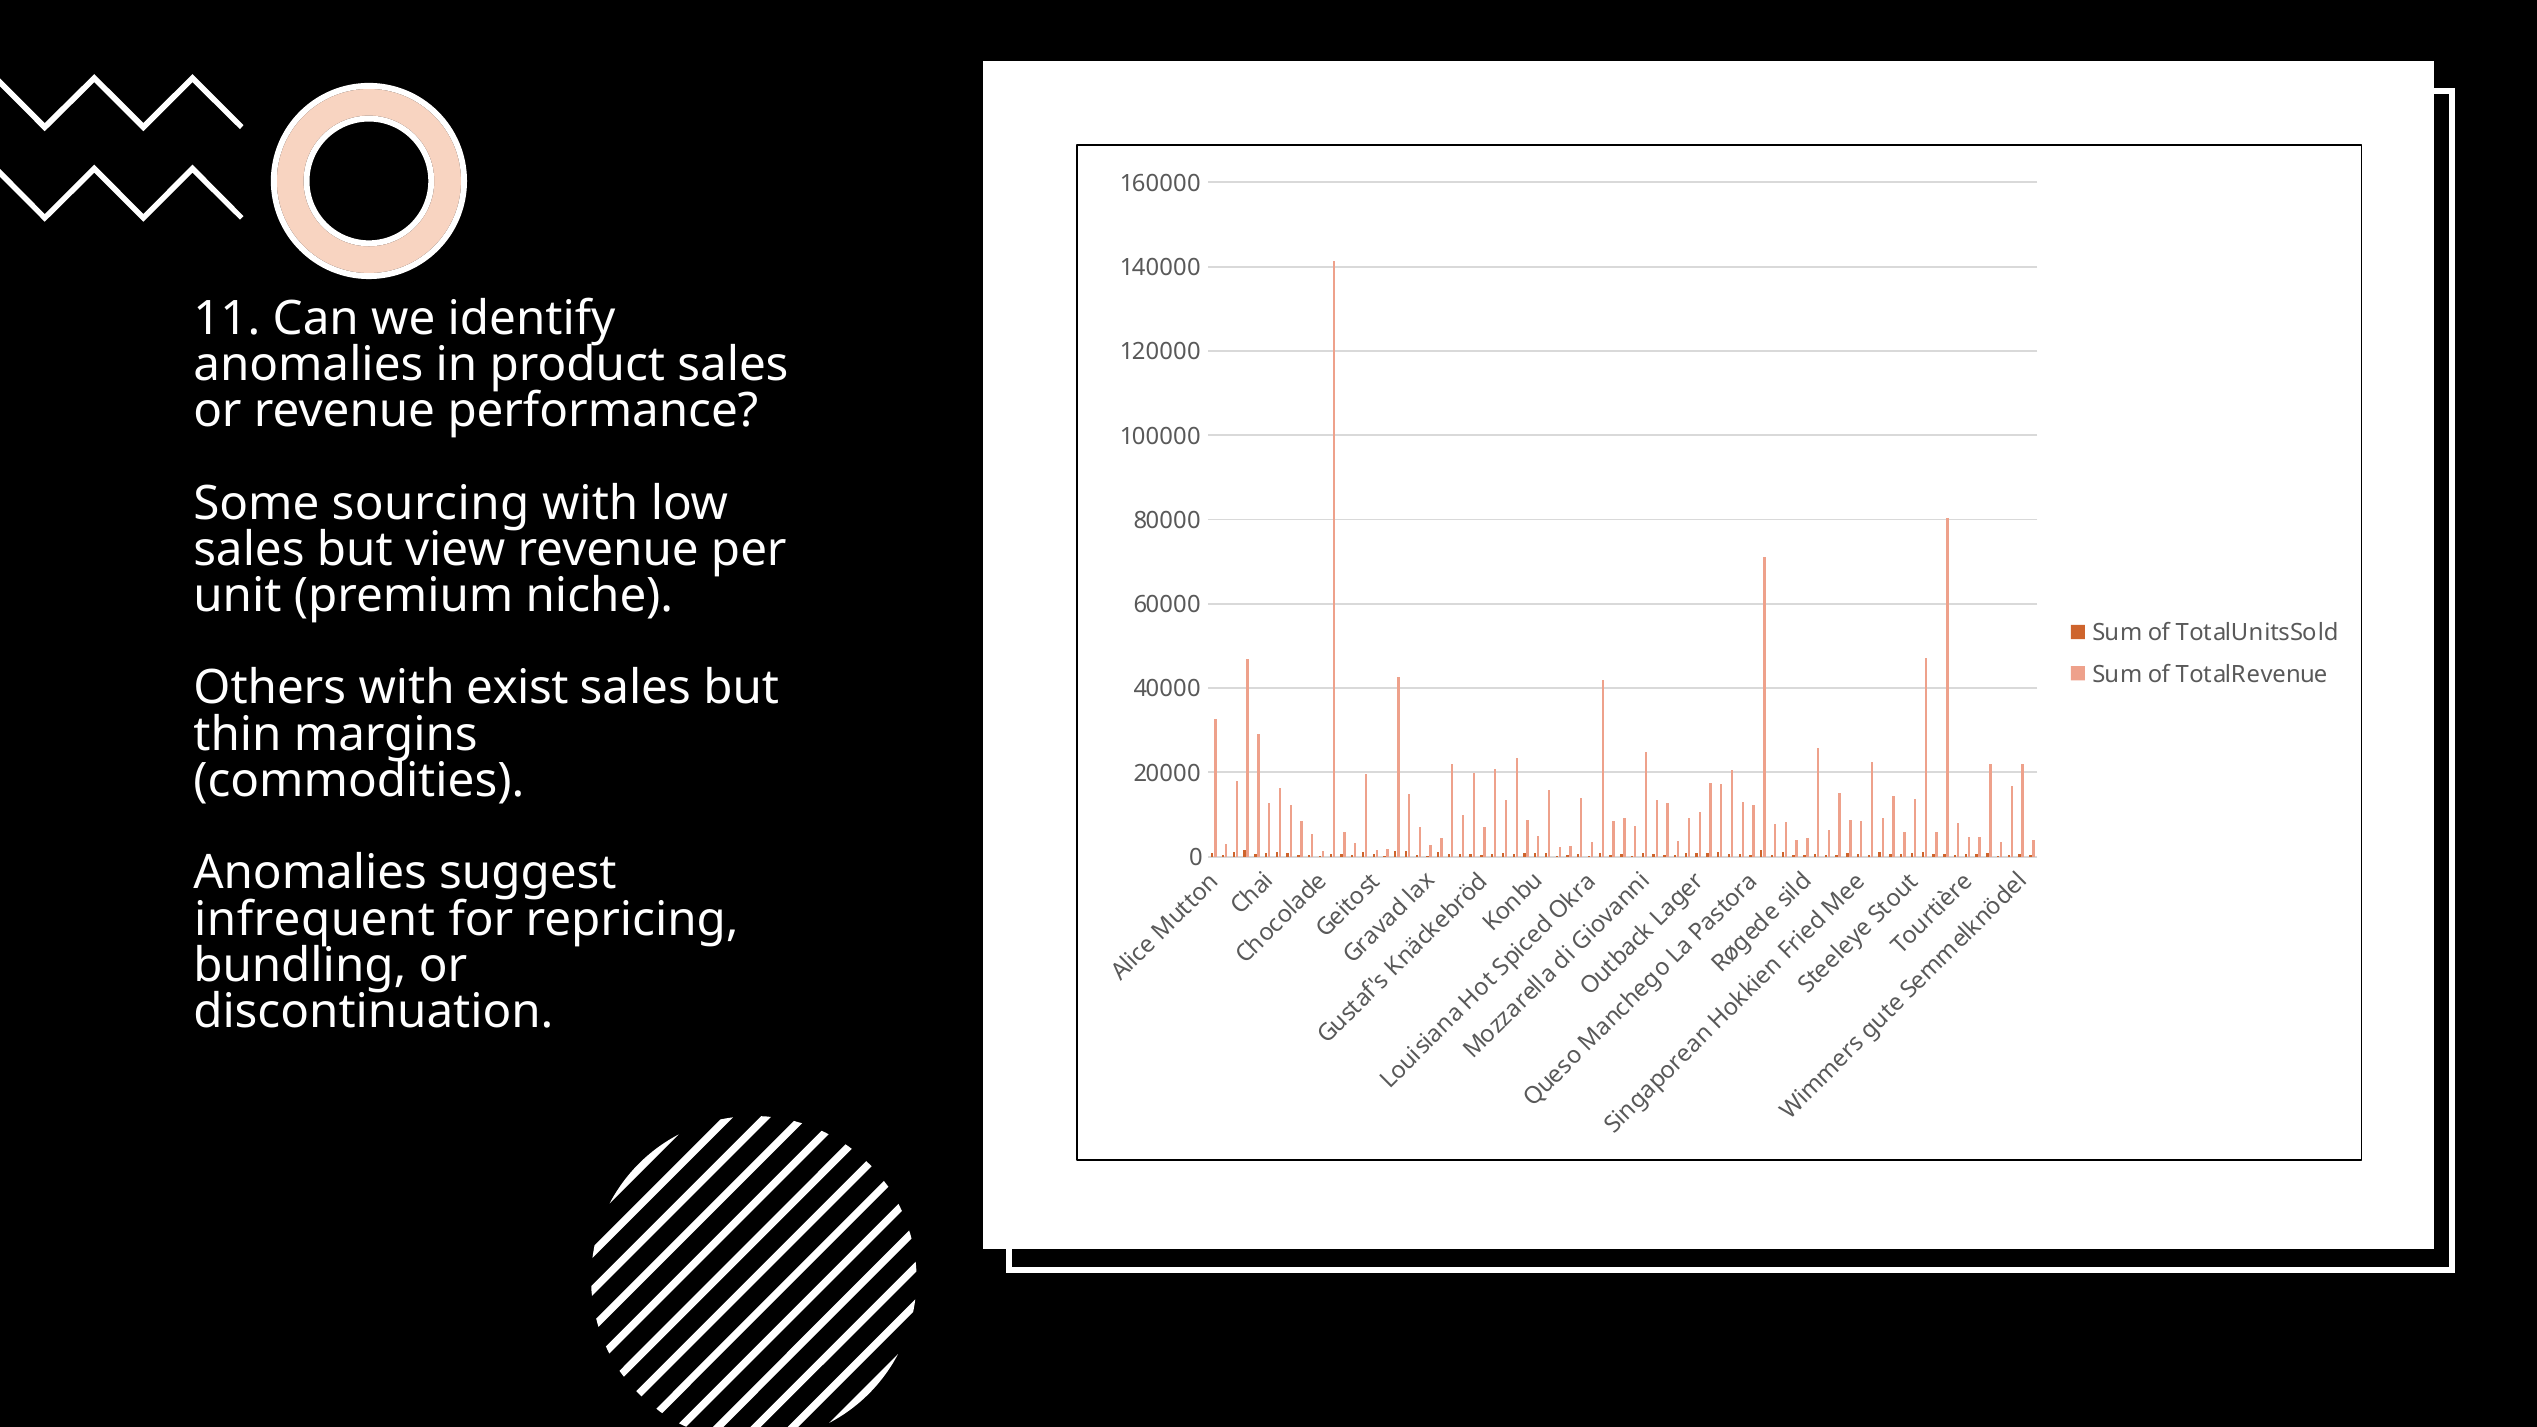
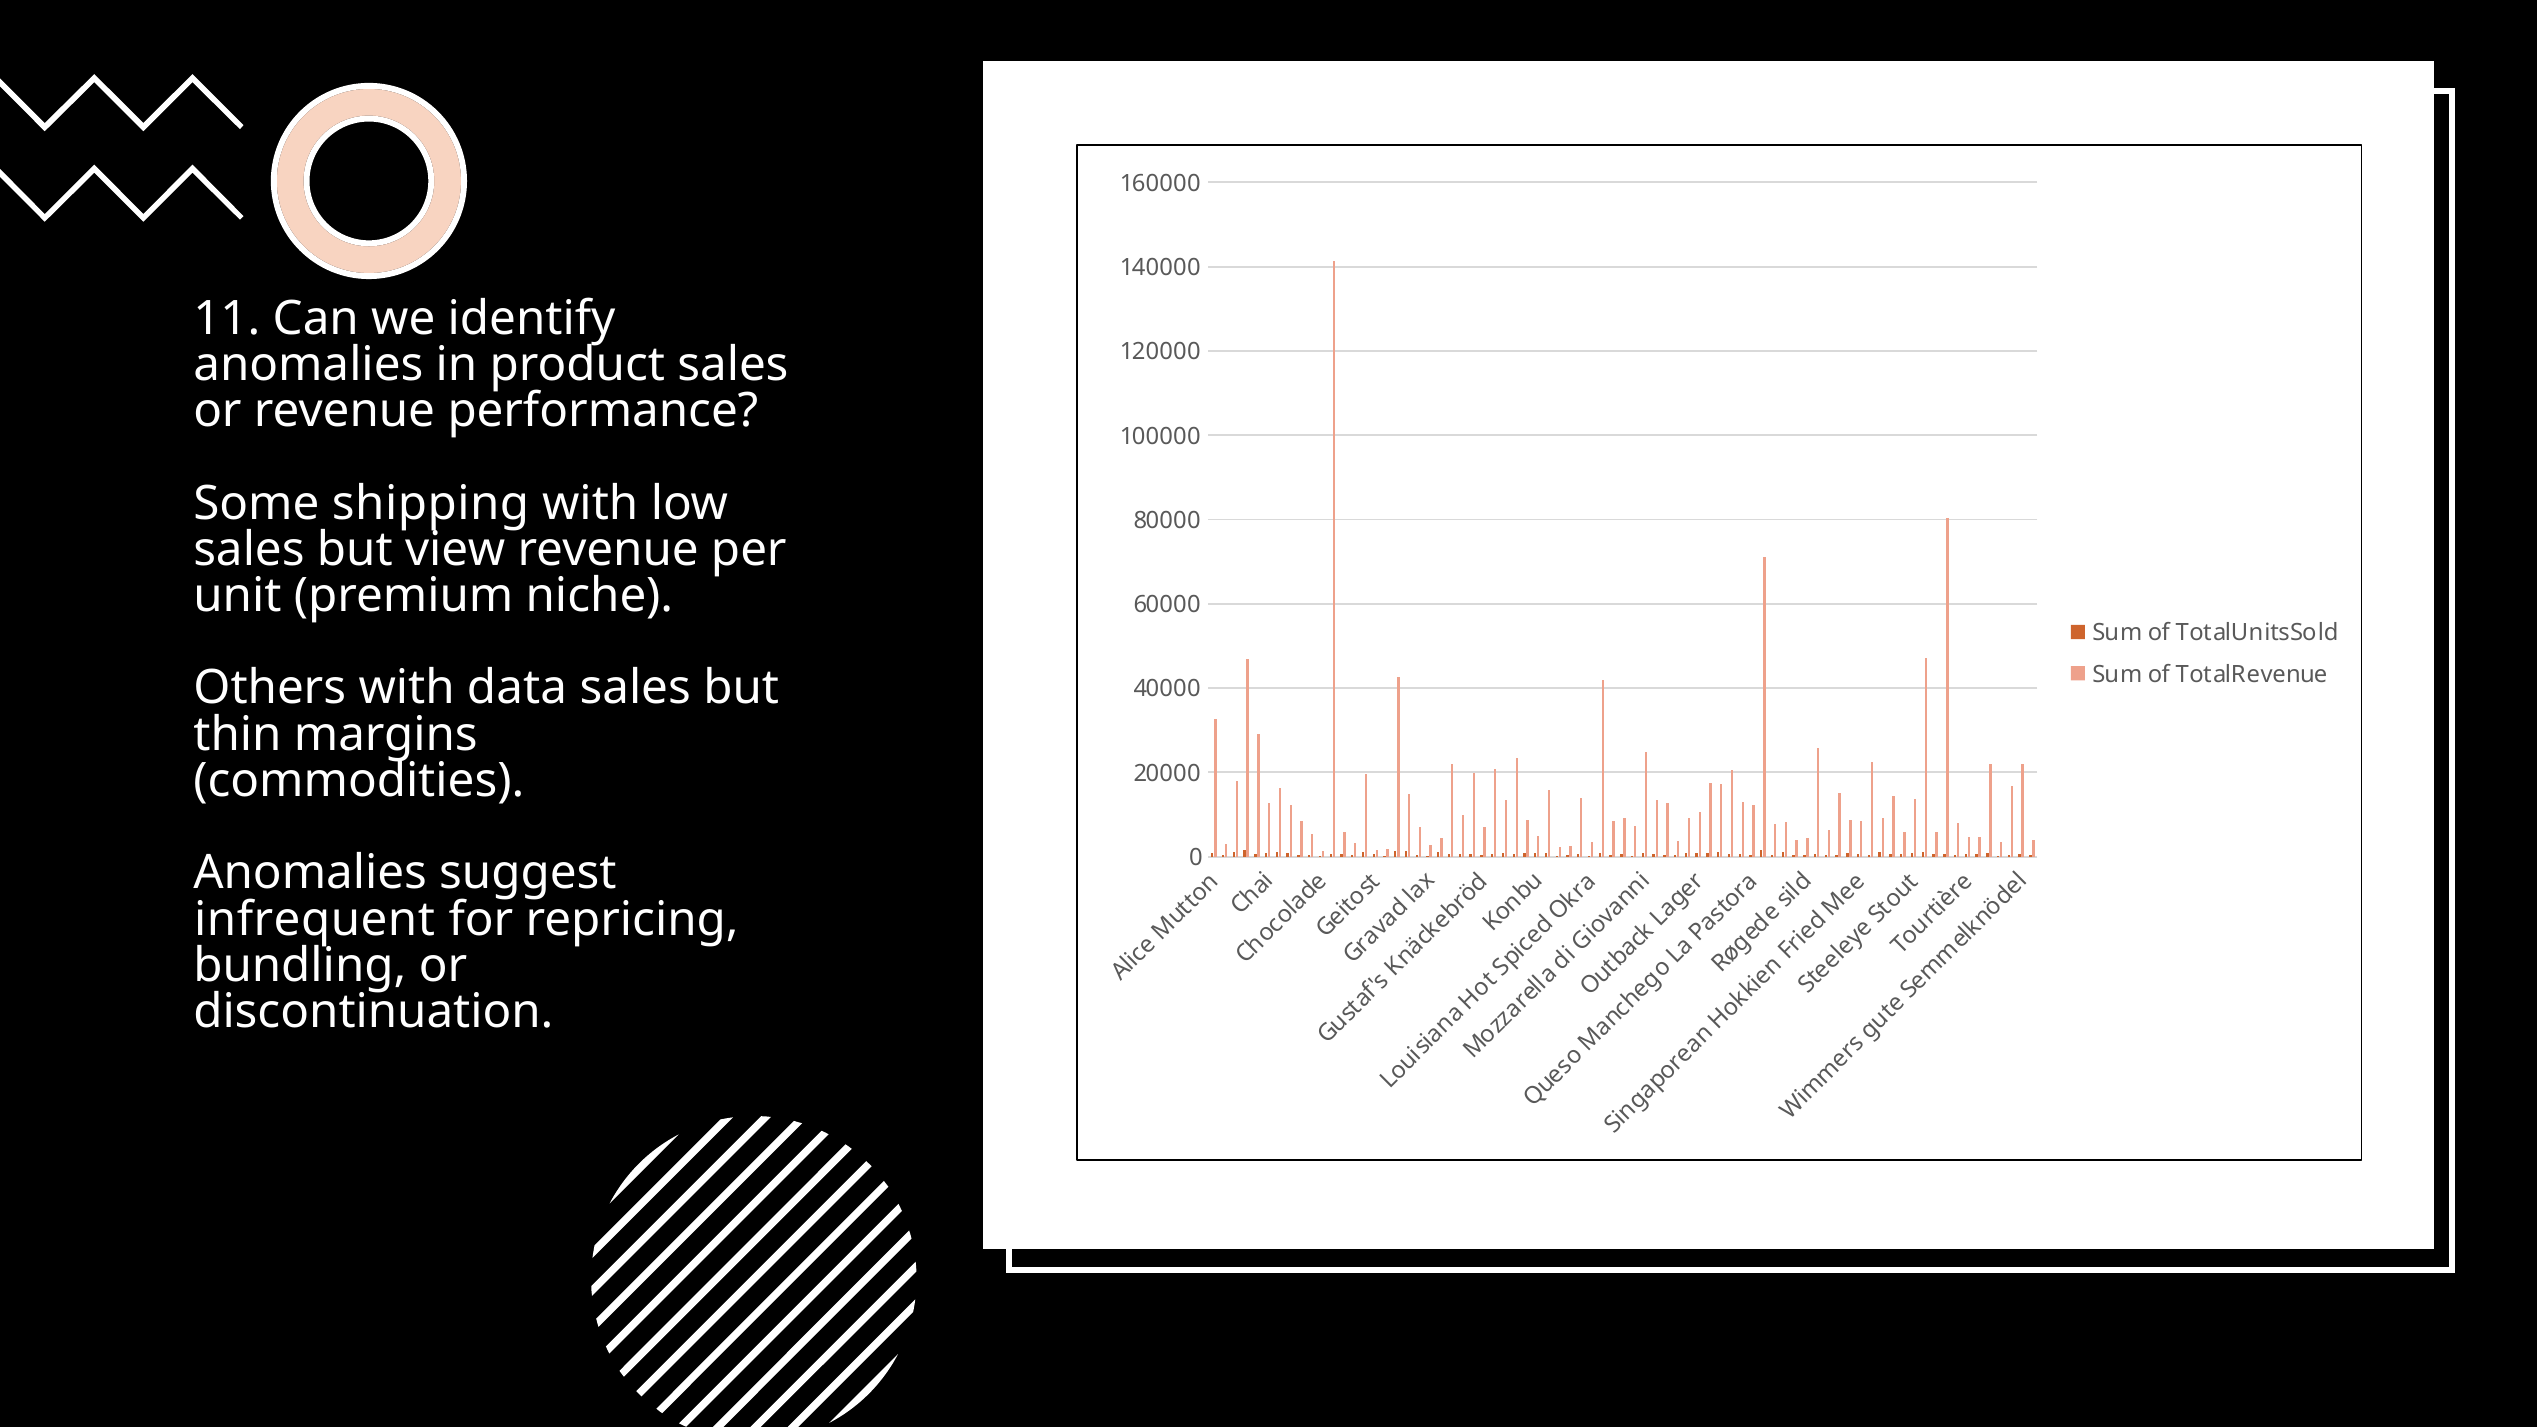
sourcing: sourcing -> shipping
exist: exist -> data
